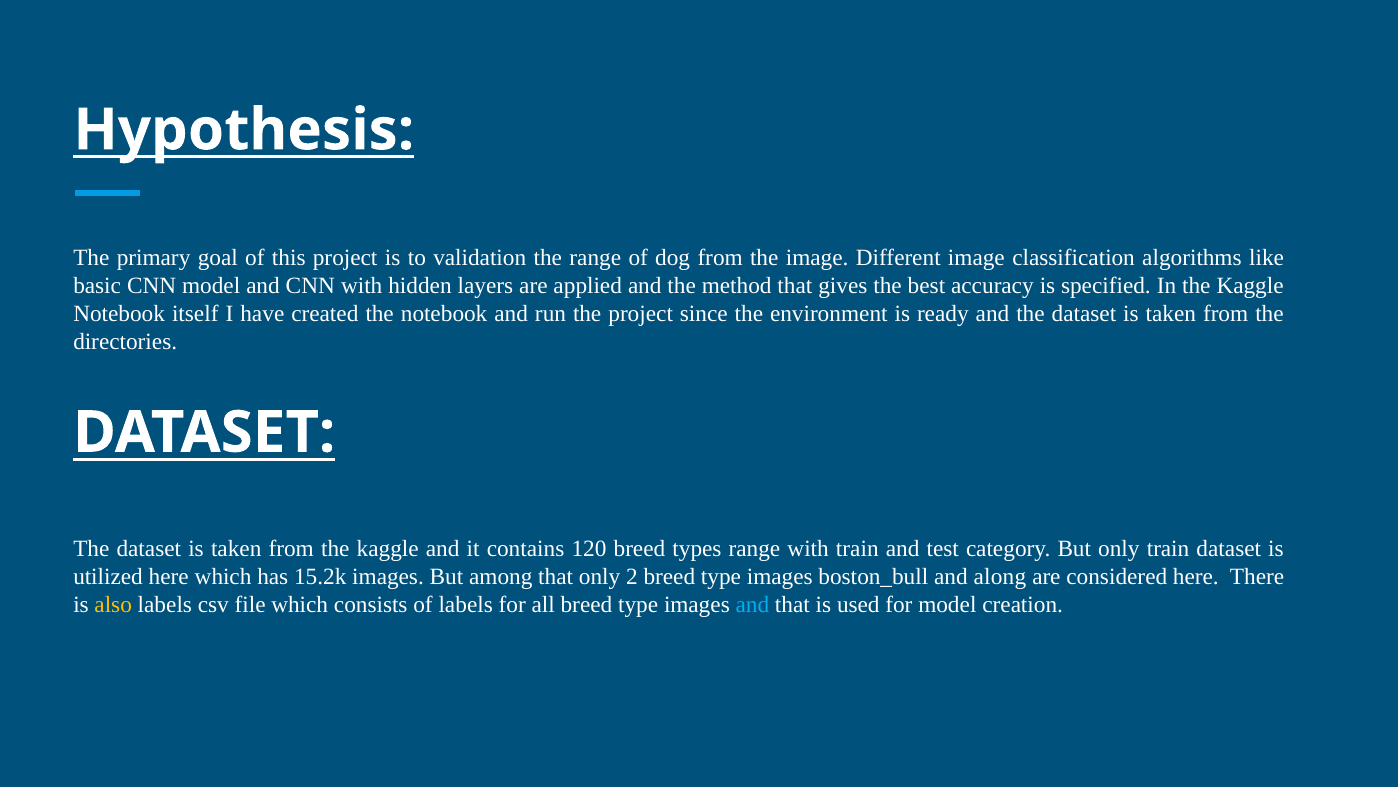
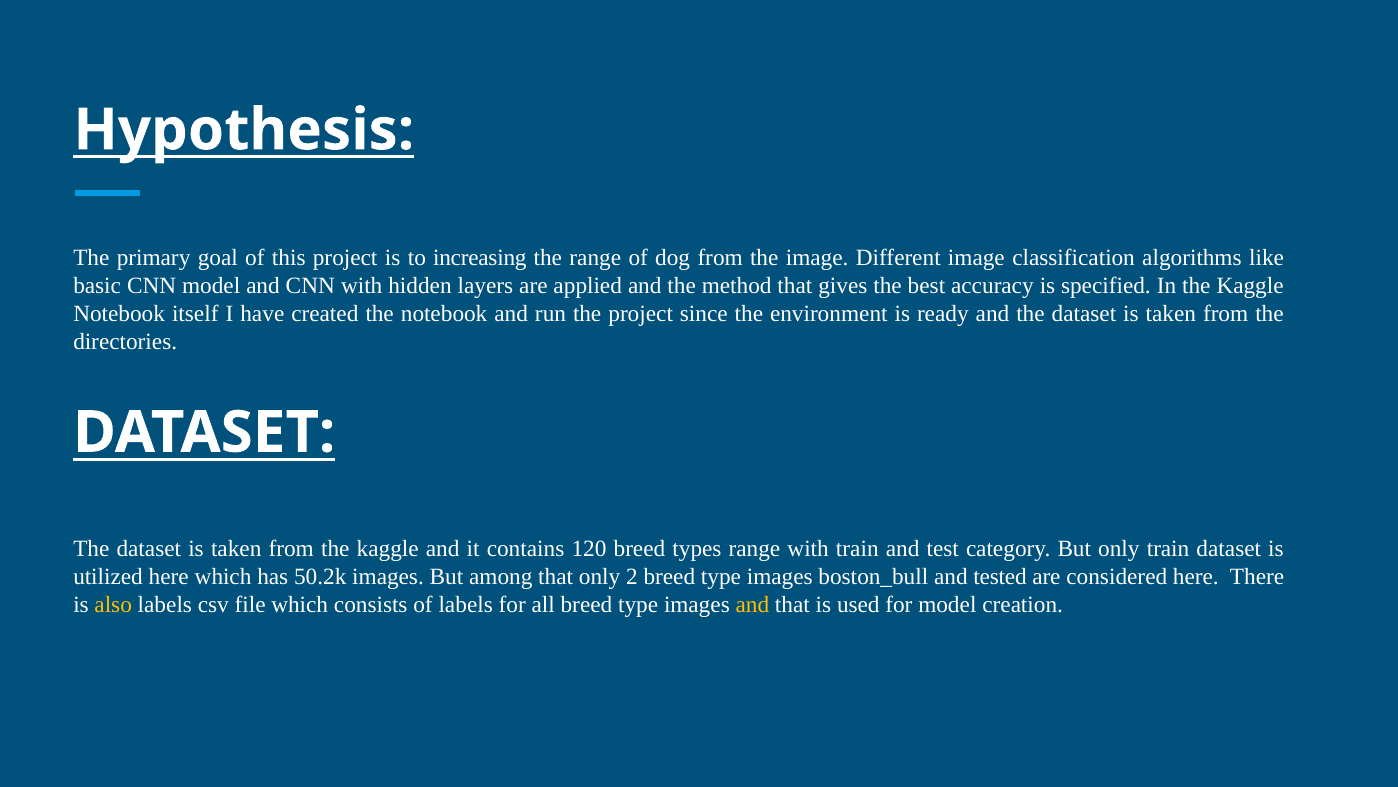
validation: validation -> increasing
15.2k: 15.2k -> 50.2k
along: along -> tested
and at (752, 605) colour: light blue -> yellow
